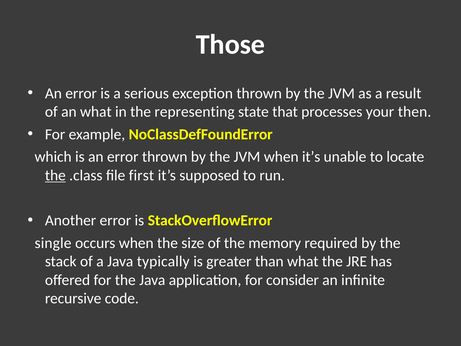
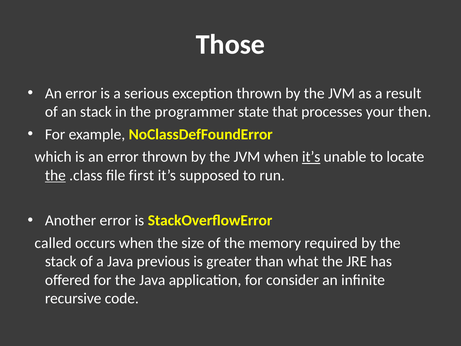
an what: what -> stack
representing: representing -> programmer
it’s at (311, 157) underline: none -> present
single: single -> called
typically: typically -> previous
